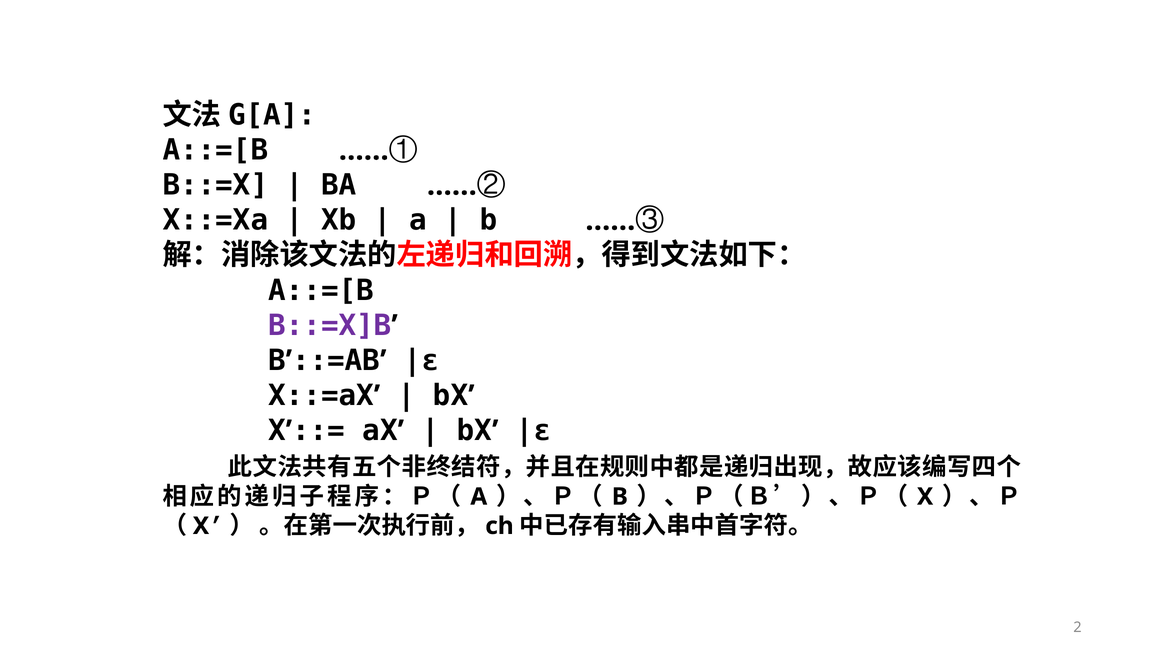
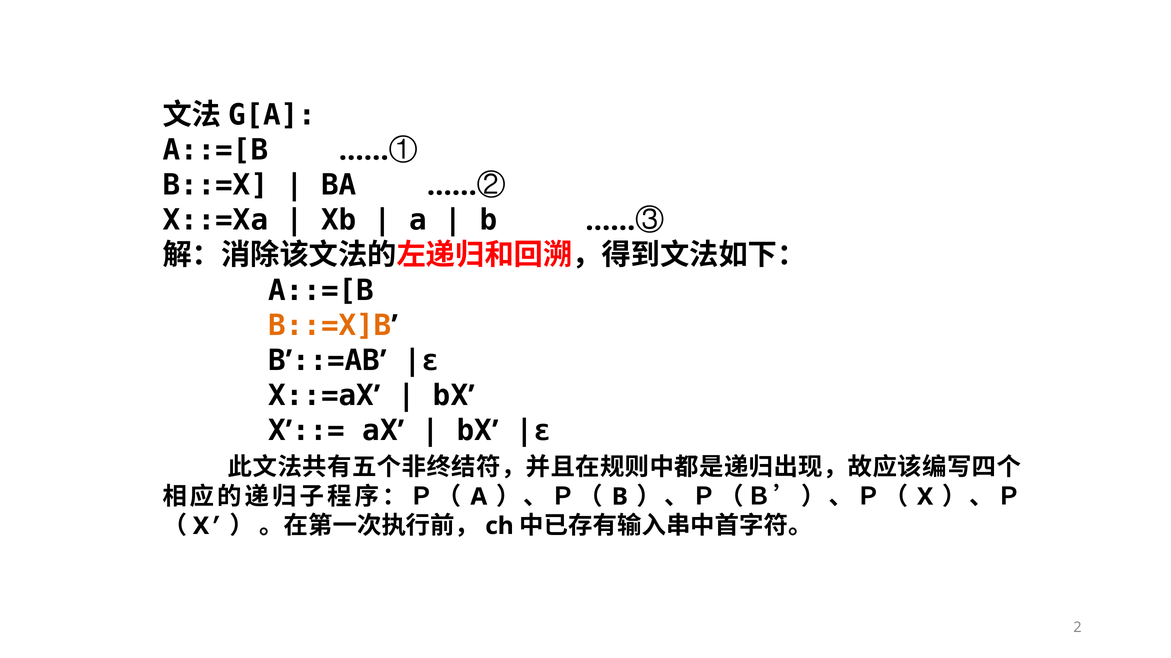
B::=X]B colour: purple -> orange
